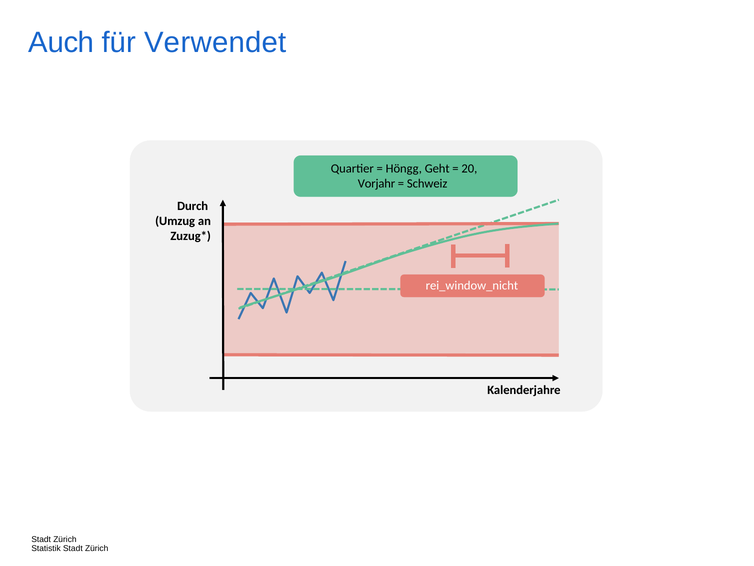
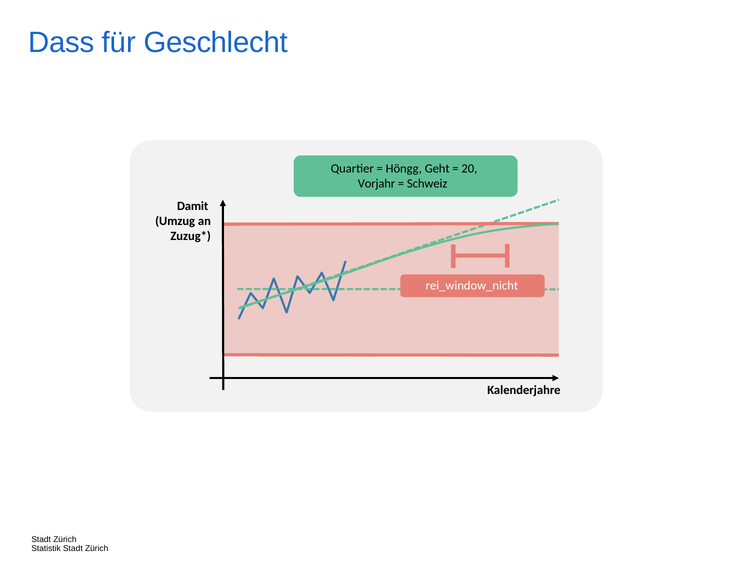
Auch: Auch -> Dass
Verwendet: Verwendet -> Geschlecht
Durch: Durch -> Damit
